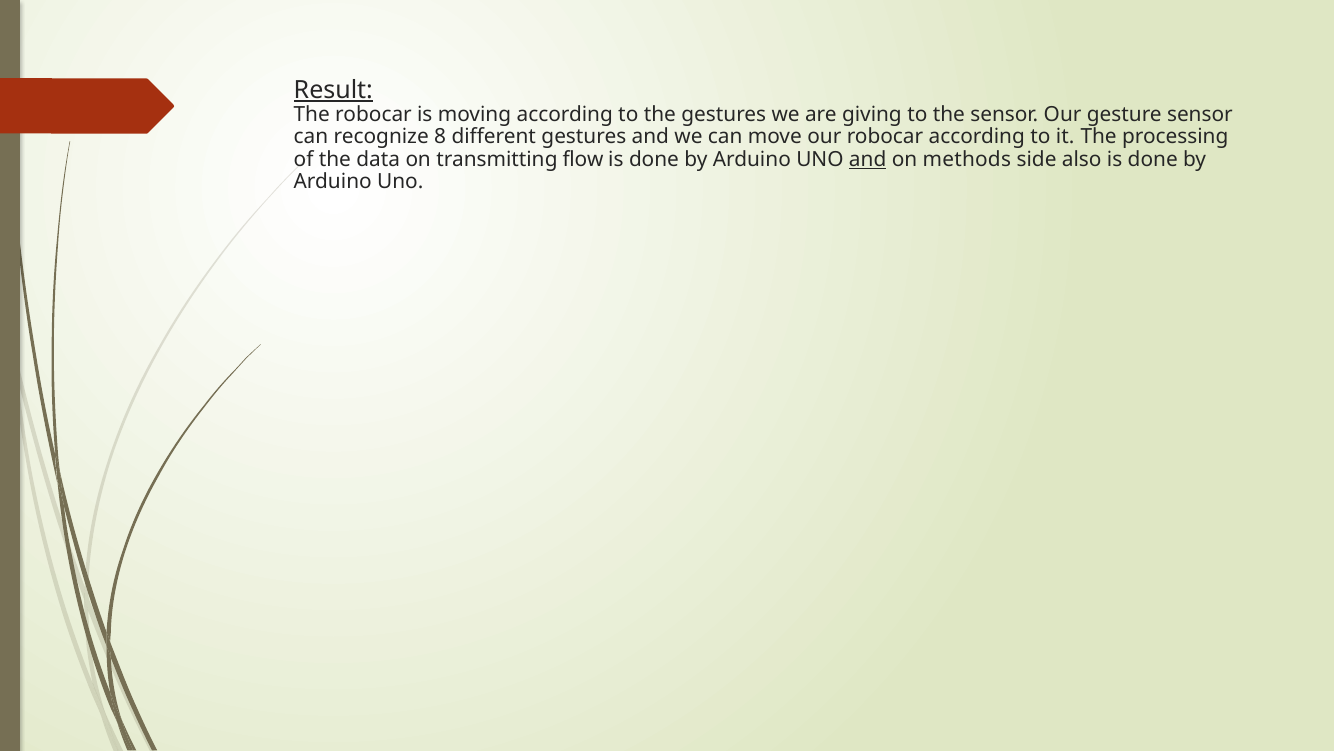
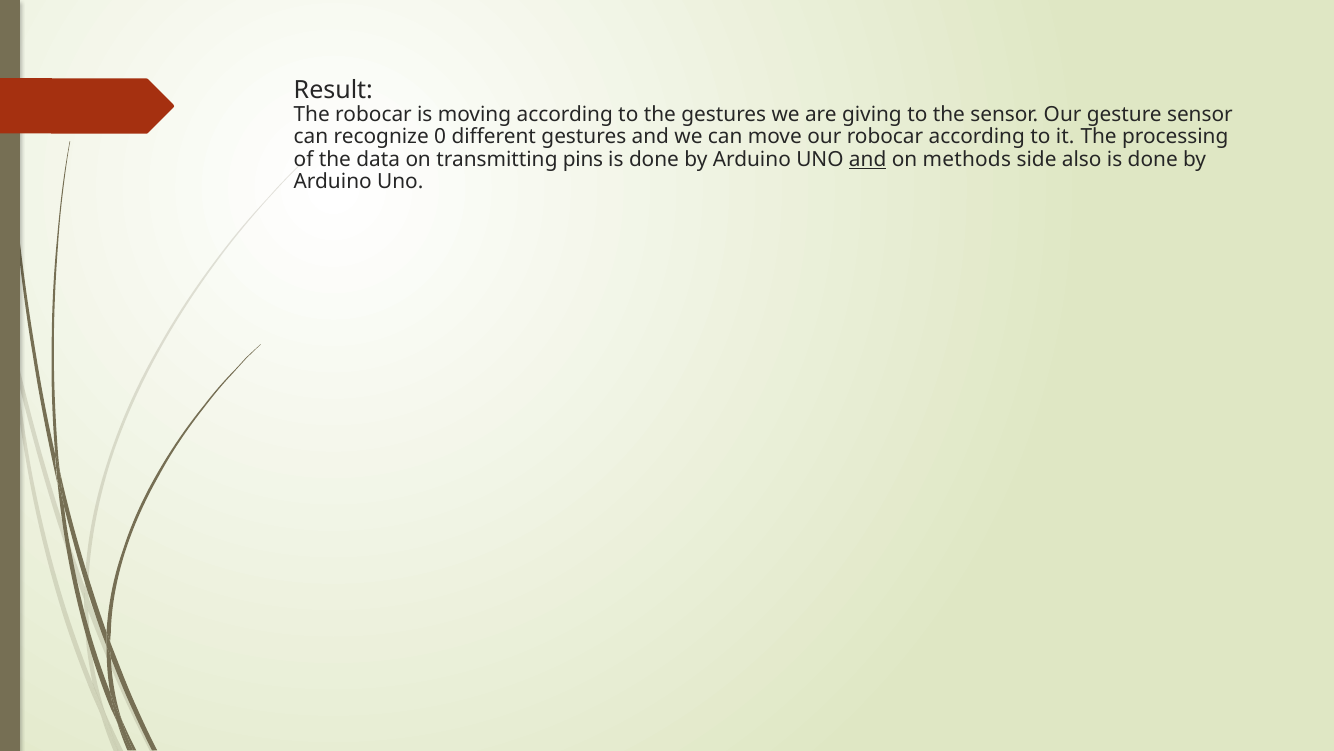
Result underline: present -> none
8: 8 -> 0
flow: flow -> pins
